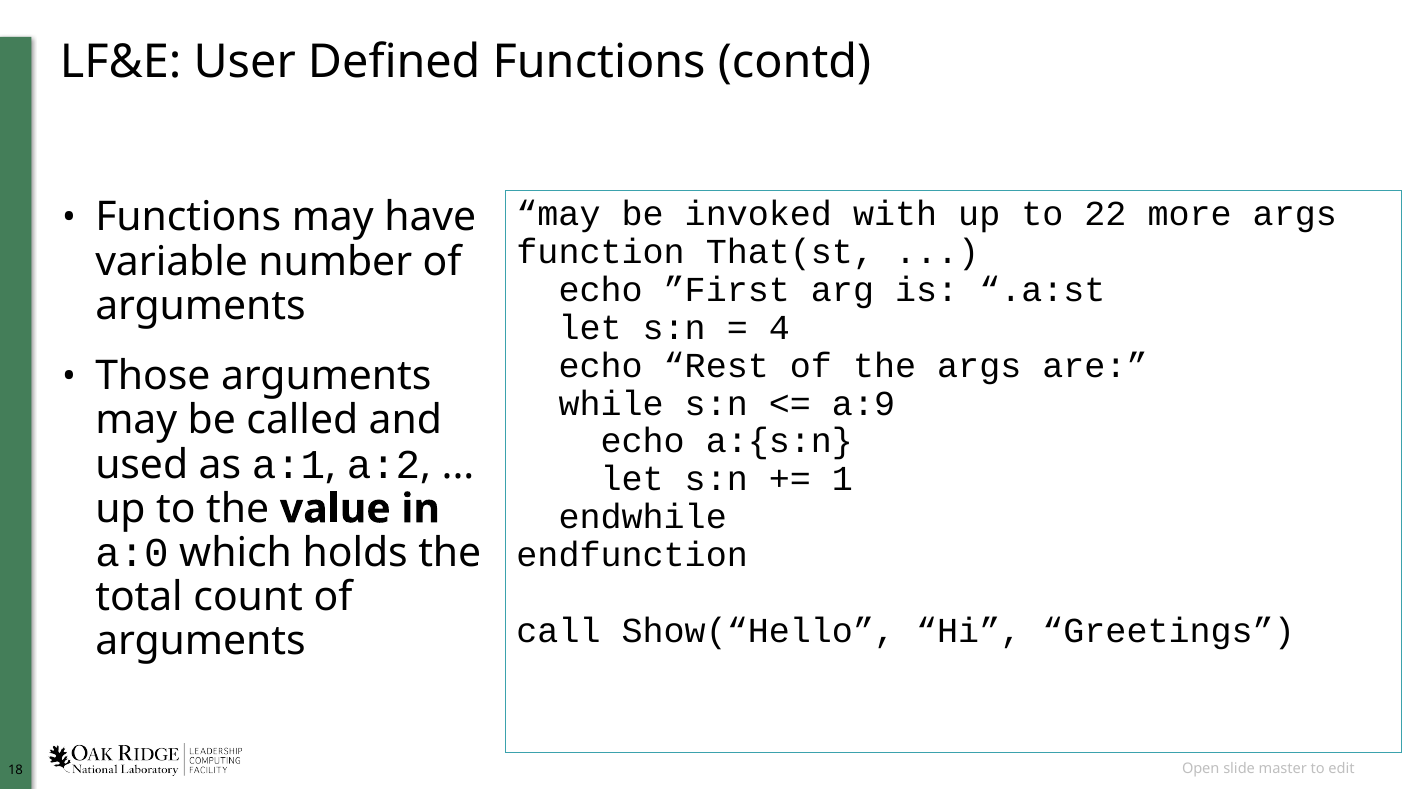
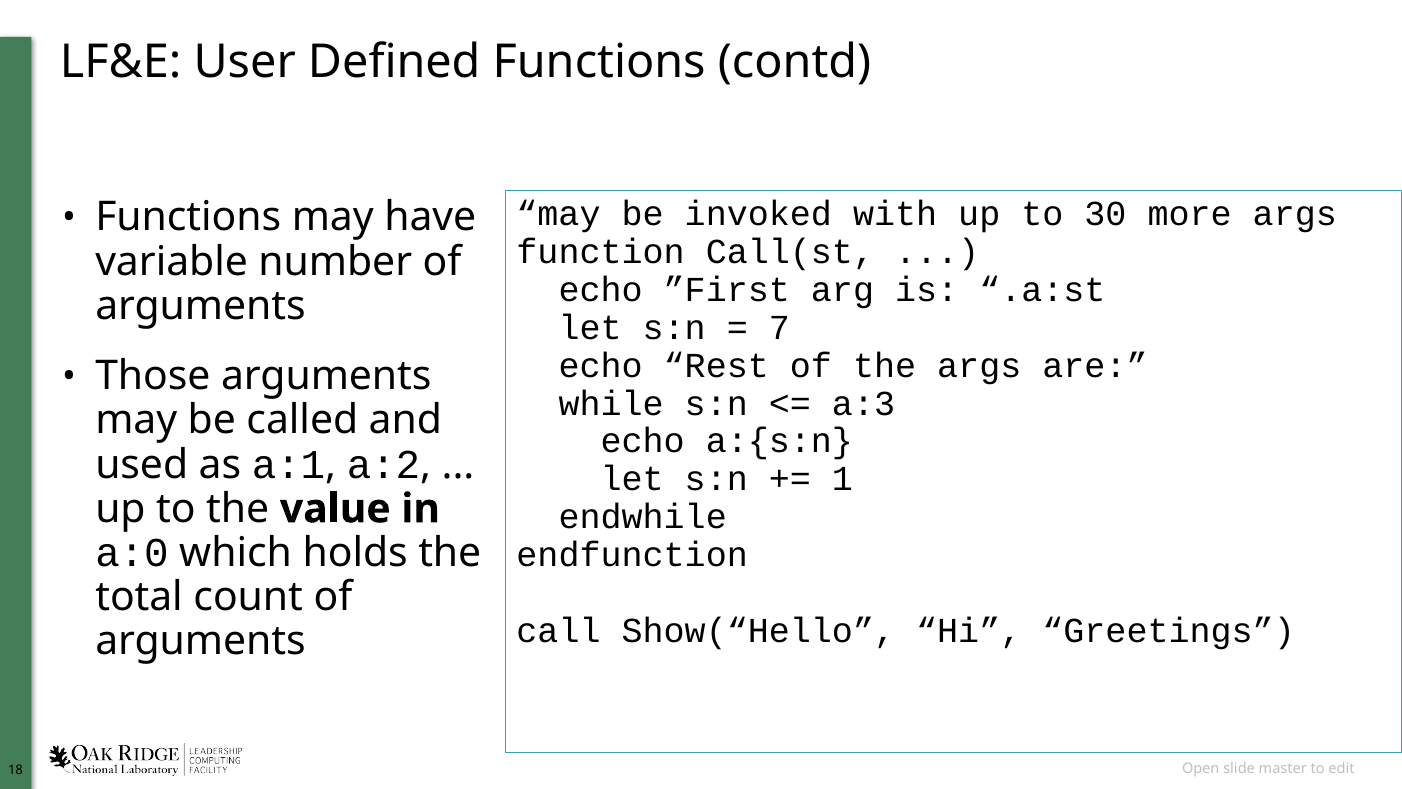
22: 22 -> 30
That(st: That(st -> Call(st
4: 4 -> 7
a:9: a:9 -> a:3
